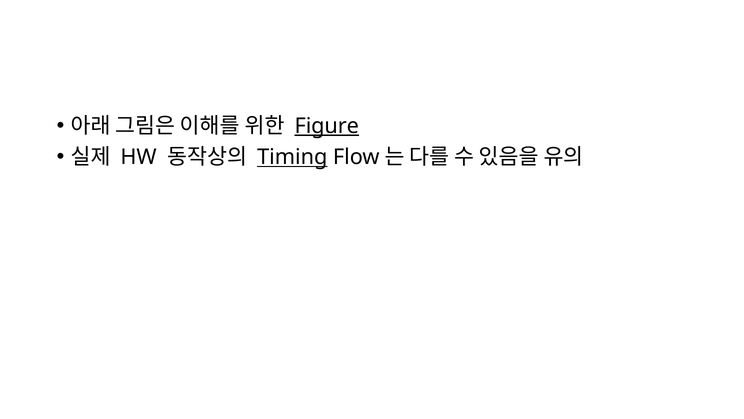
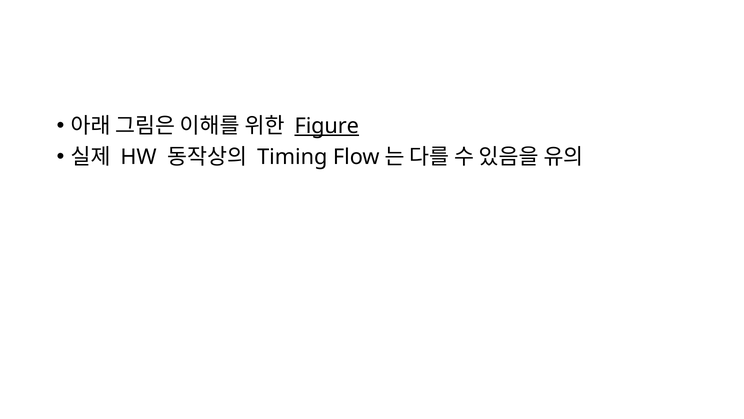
Timing underline: present -> none
